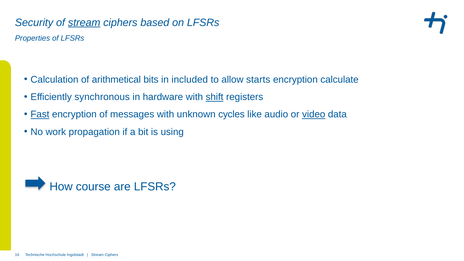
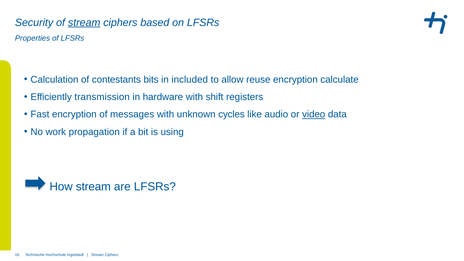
arithmetical: arithmetical -> contestants
starts: starts -> reuse
synchronous: synchronous -> transmission
shift underline: present -> none
Fast underline: present -> none
How course: course -> stream
